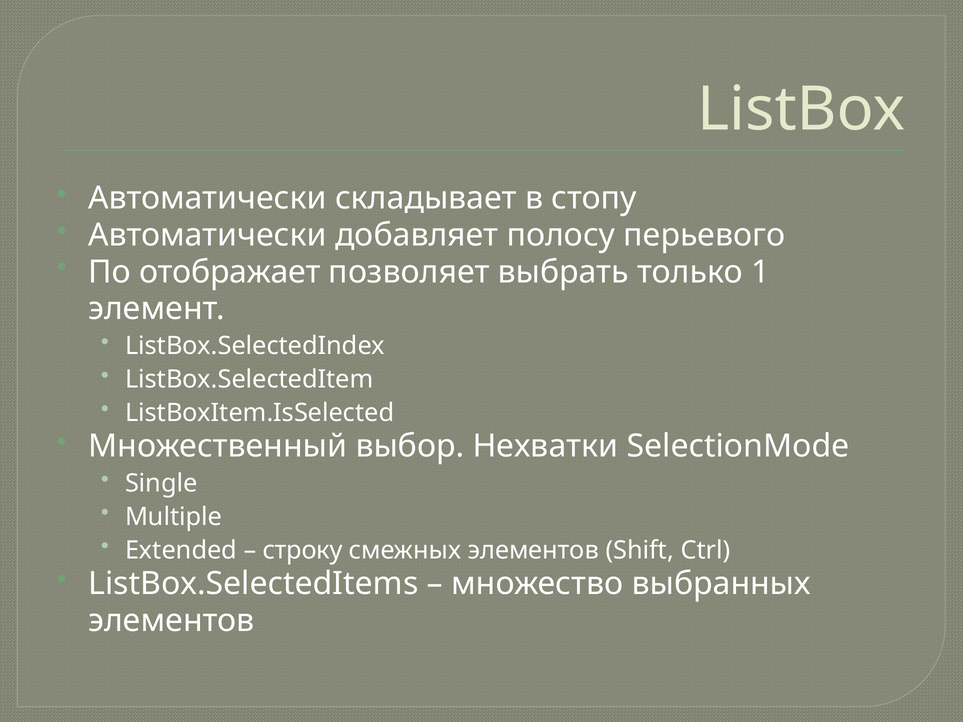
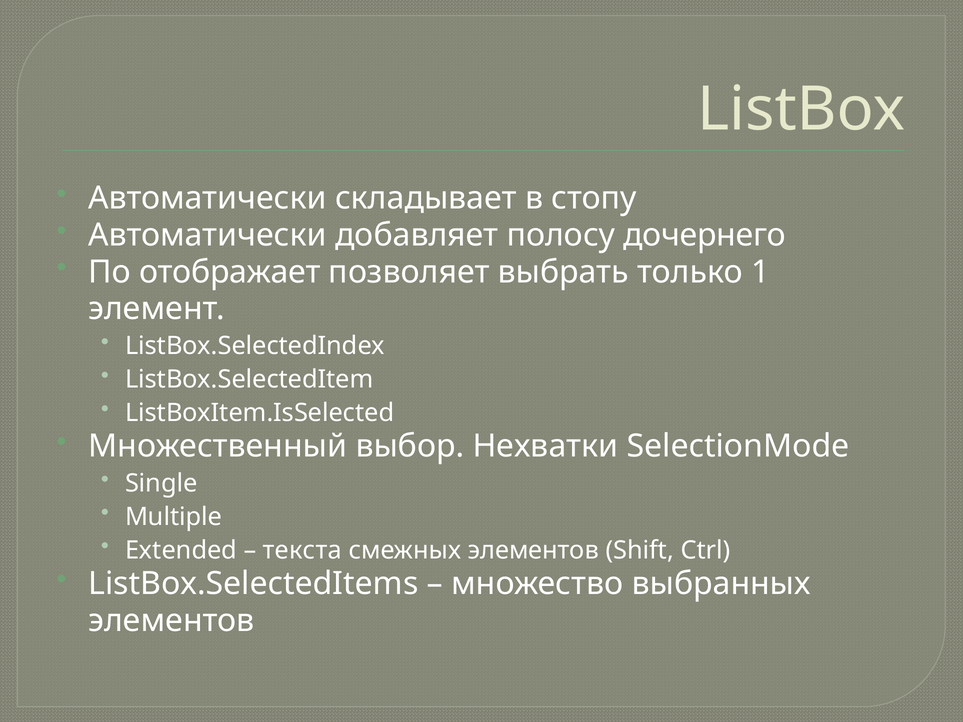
перьевого: перьевого -> дочернего
строку: строку -> текста
